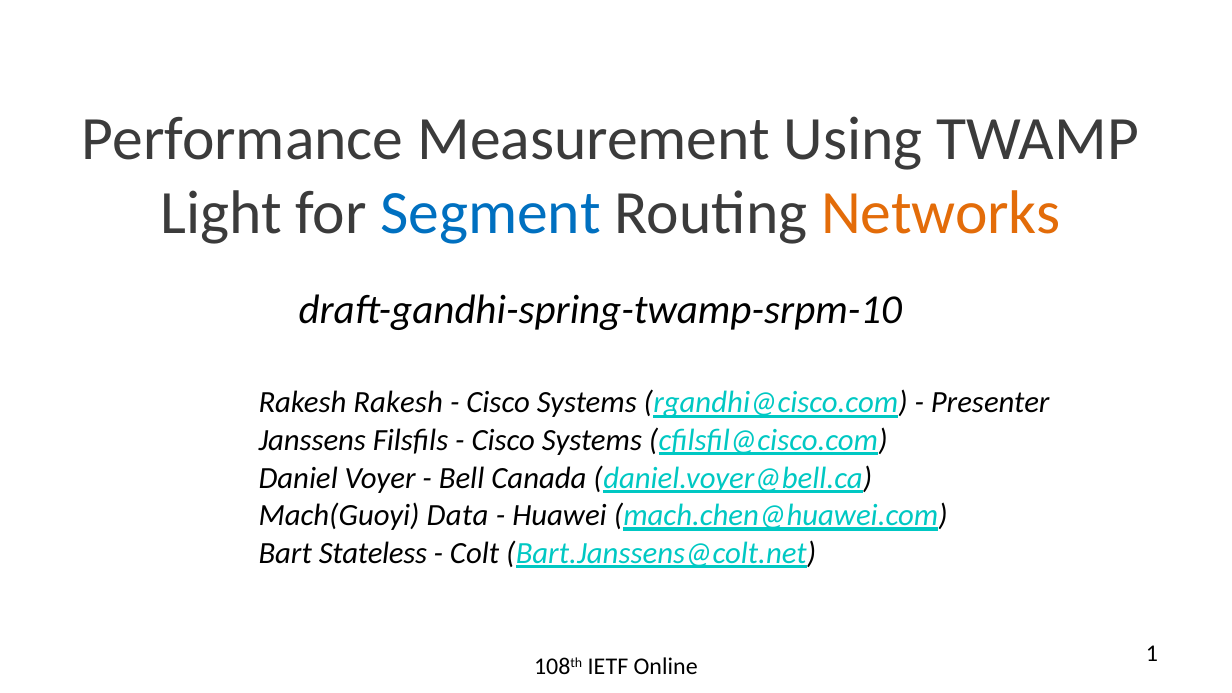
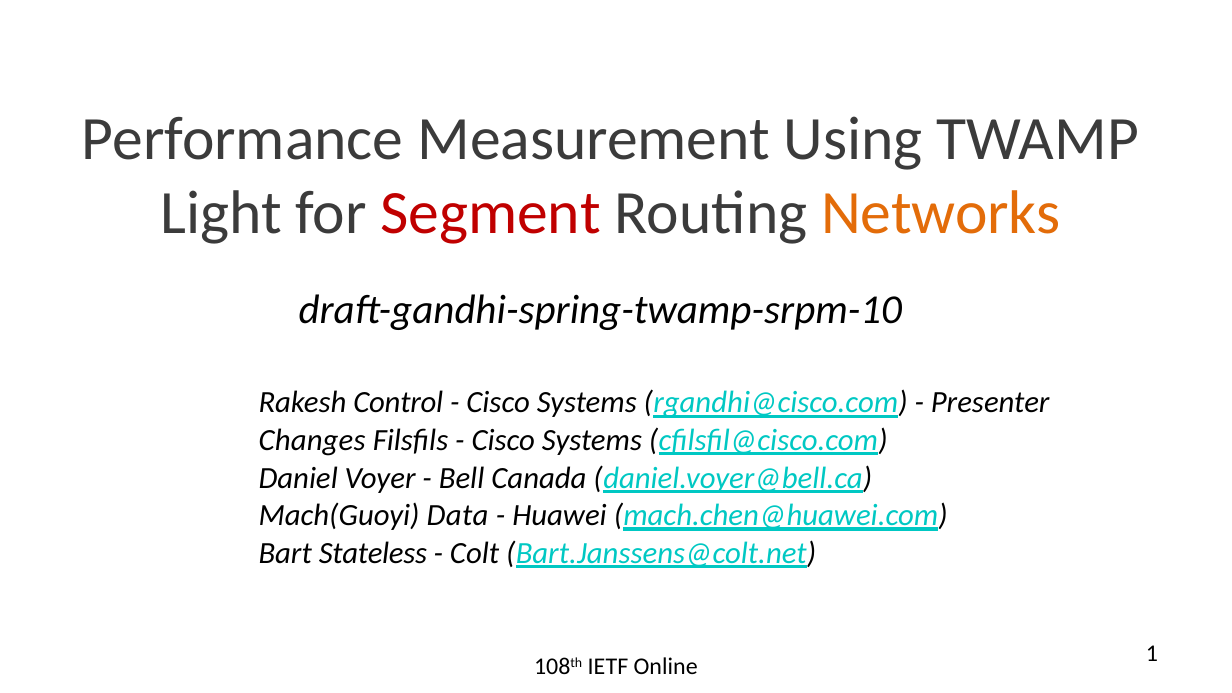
Segment colour: blue -> red
Rakesh Rakesh: Rakesh -> Control
Janssens: Janssens -> Changes
